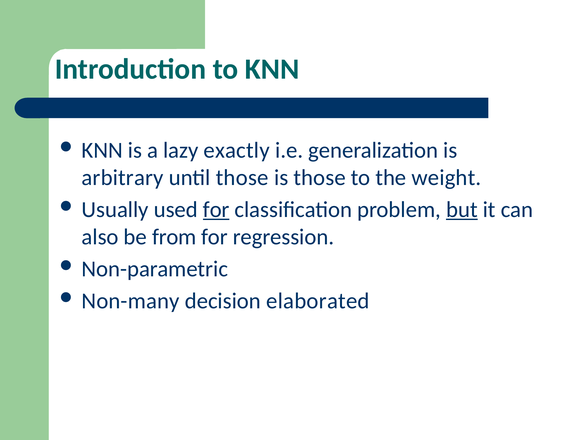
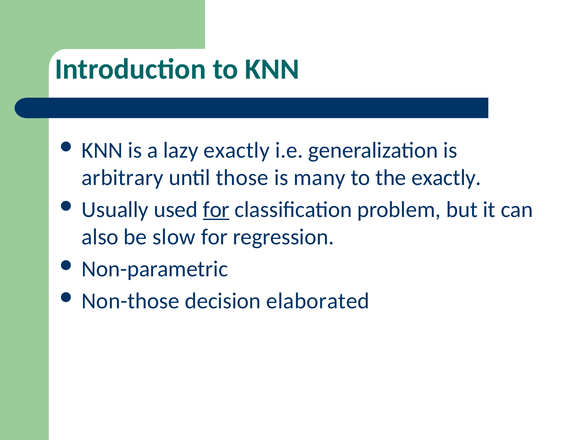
is those: those -> many
the weight: weight -> exactly
but underline: present -> none
from: from -> slow
Non-many: Non-many -> Non-those
